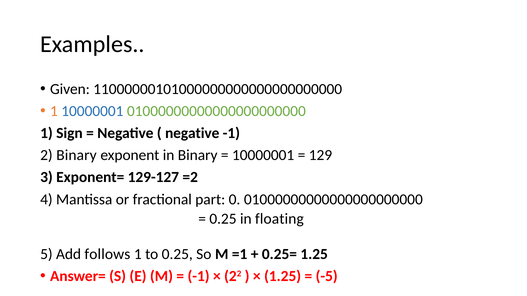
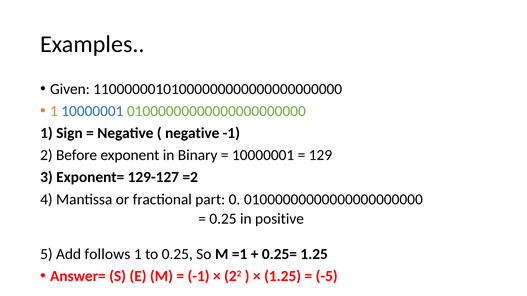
2 Binary: Binary -> Before
floating: floating -> positive
